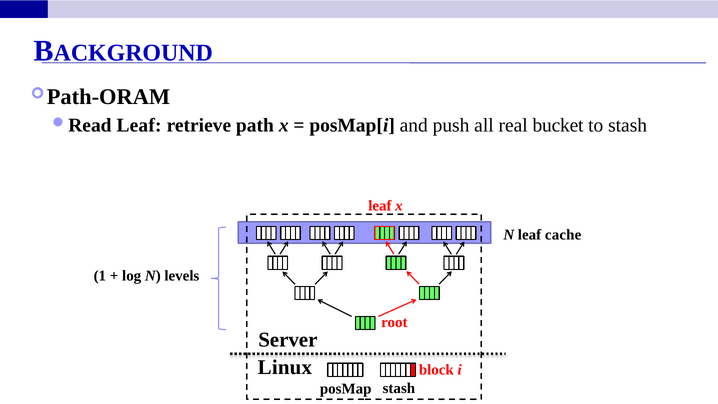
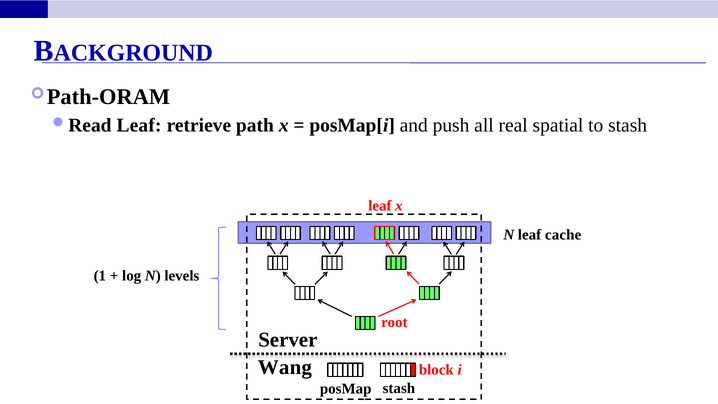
bucket: bucket -> spatial
Linux: Linux -> Wang
